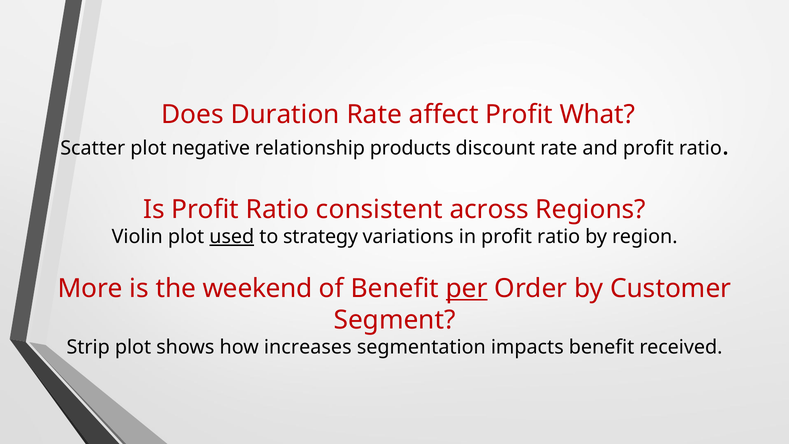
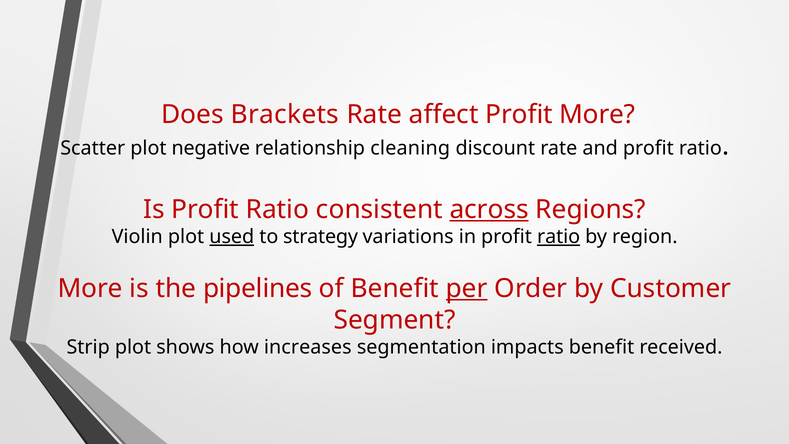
Duration: Duration -> Brackets
Profit What: What -> More
products: products -> cleaning
across underline: none -> present
ratio at (559, 237) underline: none -> present
weekend: weekend -> pipelines
